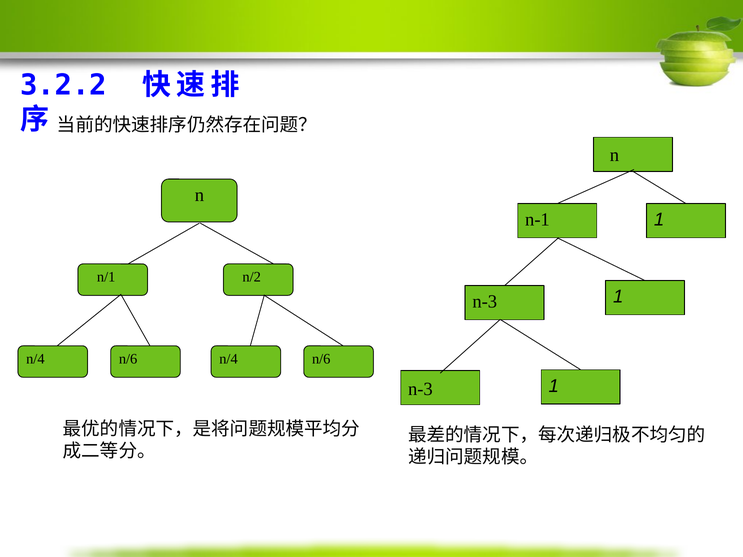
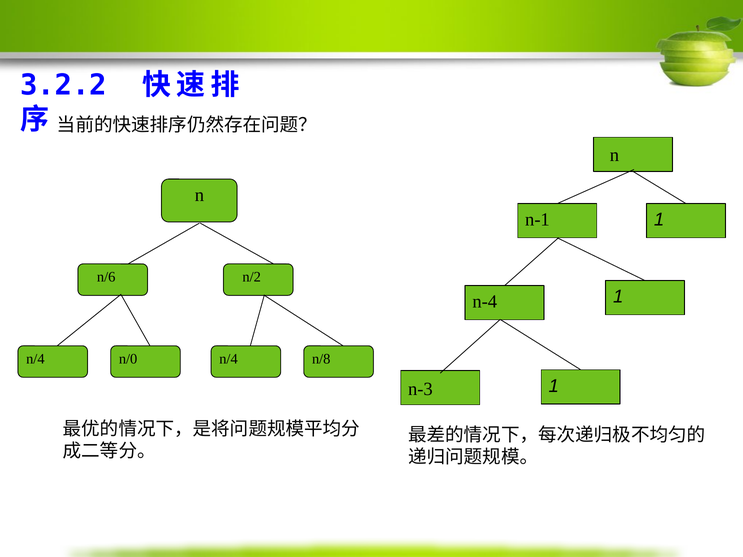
n/1: n/1 -> n/6
n-3 at (485, 302): n-3 -> n-4
n/6 at (128, 359): n/6 -> n/0
n/6 at (321, 359): n/6 -> n/8
